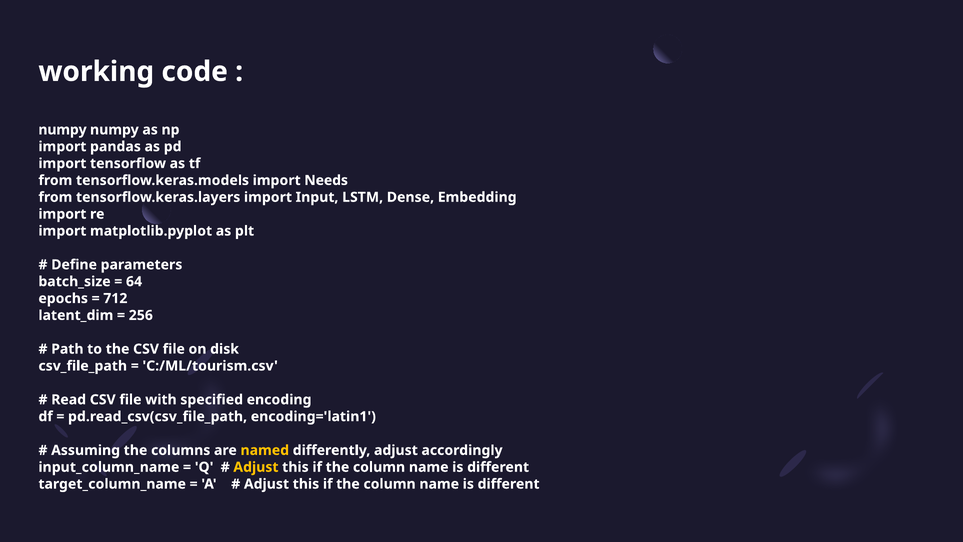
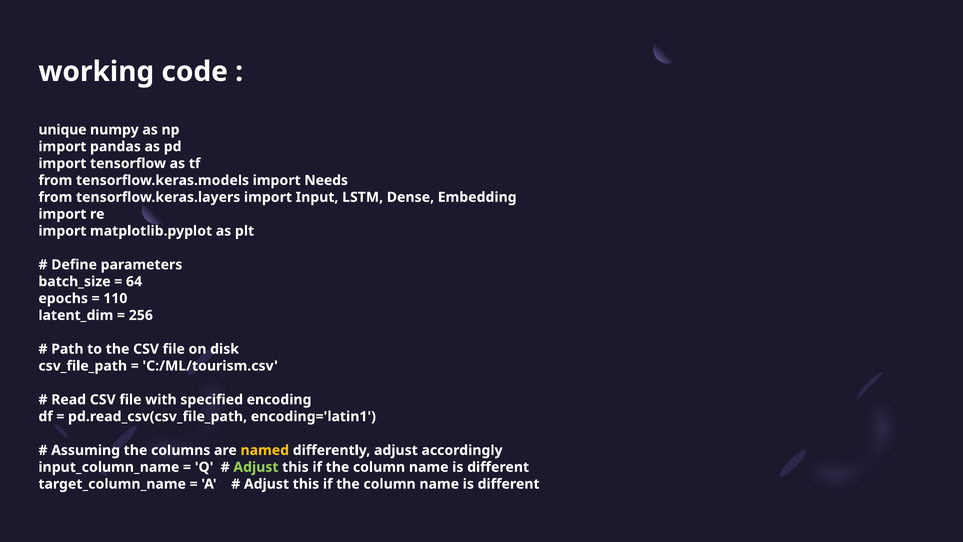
numpy at (62, 130): numpy -> unique
712: 712 -> 110
Adjust at (256, 467) colour: yellow -> light green
